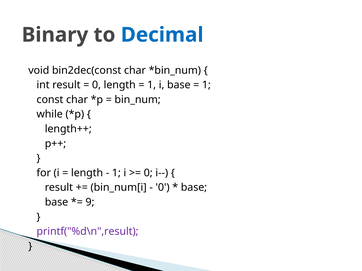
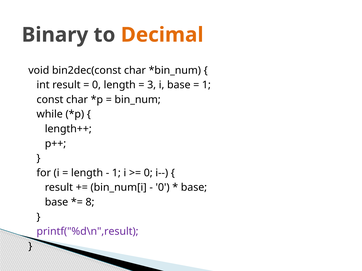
Decimal colour: blue -> orange
1 at (152, 85): 1 -> 3
9: 9 -> 8
